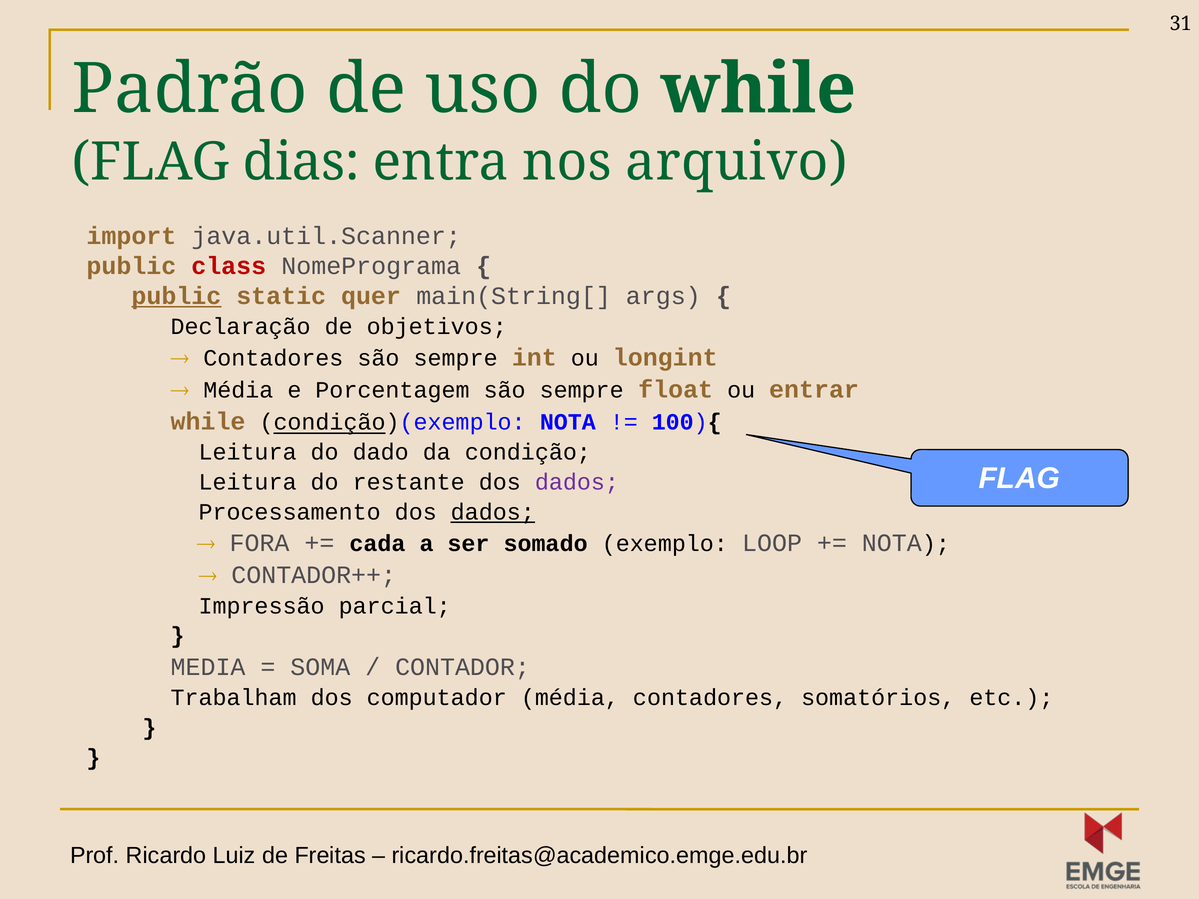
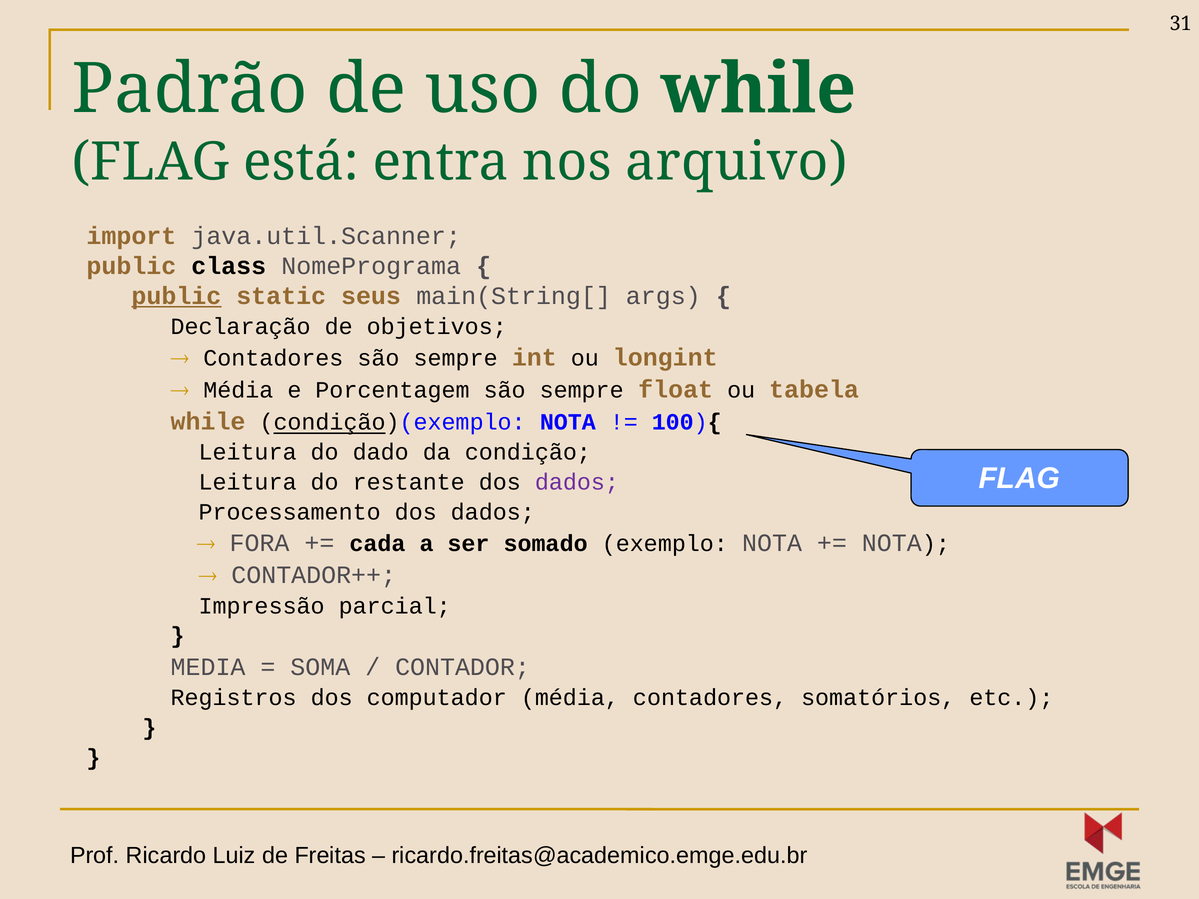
dias: dias -> está
class colour: red -> black
quer: quer -> seus
entrar: entrar -> tabela
dados at (493, 512) underline: present -> none
exemplo LOOP: LOOP -> NOTA
Trabalham: Trabalham -> Registros
